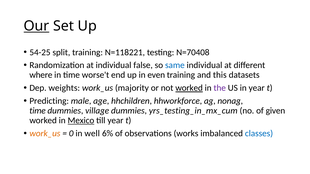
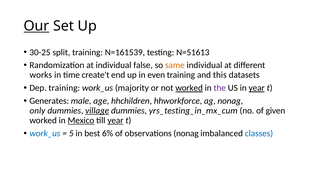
54-25: 54-25 -> 30-25
N=118221: N=118221 -> N=161539
N=70408: N=70408 -> N=51613
same colour: blue -> orange
where: where -> works
worse't: worse't -> create't
Dep weights: weights -> training
year at (257, 88) underline: none -> present
Predicting: Predicting -> Generates
time at (38, 111): time -> only
village underline: none -> present
year at (115, 121) underline: none -> present
work_us at (45, 134) colour: orange -> blue
0: 0 -> 5
well: well -> best
observations works: works -> nonag
